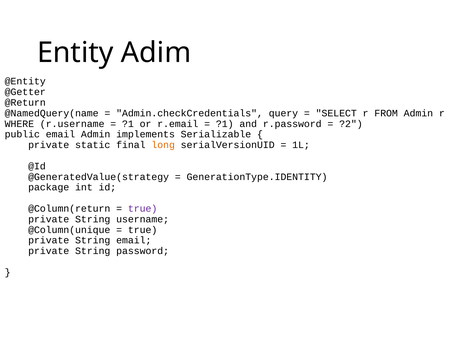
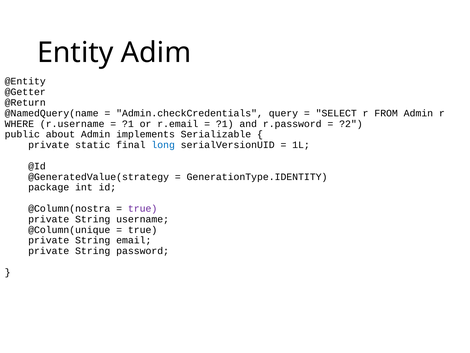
public email: email -> about
long colour: orange -> blue
@Column(return: @Column(return -> @Column(nostra
